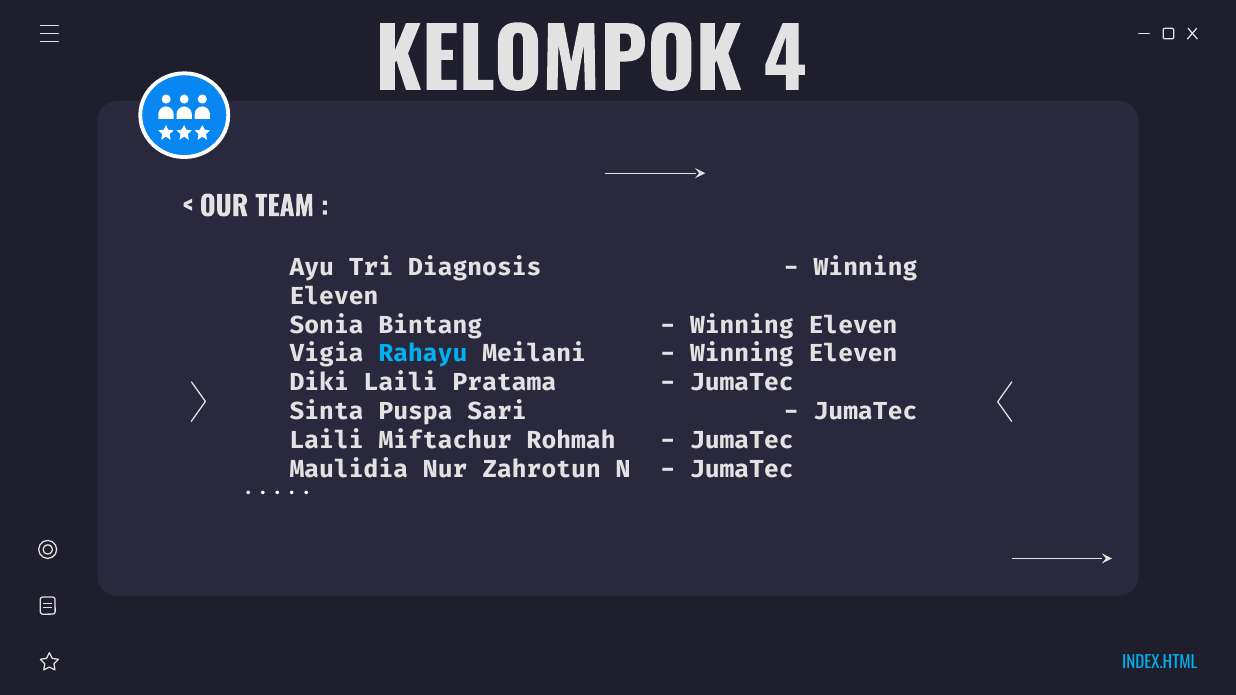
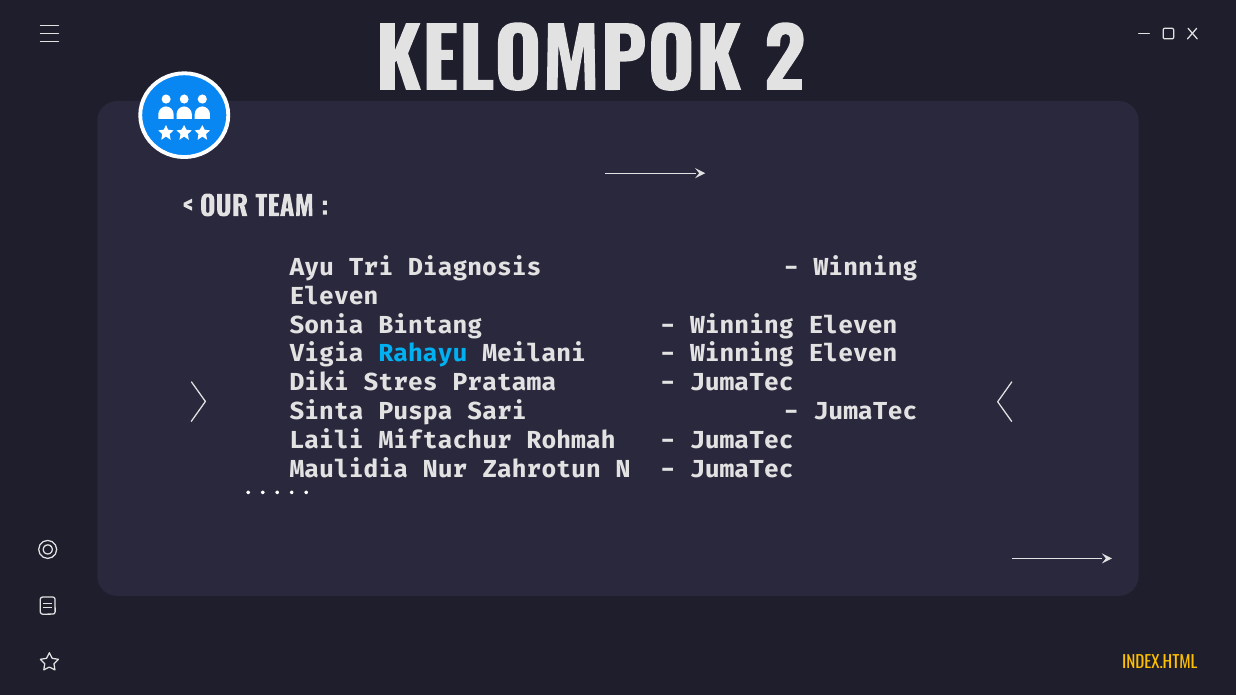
4: 4 -> 2
Diki Laili: Laili -> Stres
INDEX.HTML colour: light blue -> yellow
